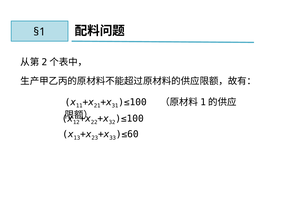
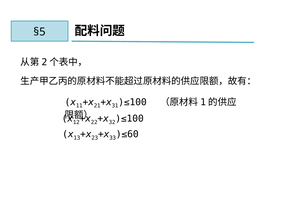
§1: §1 -> §5
